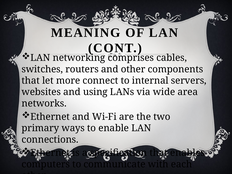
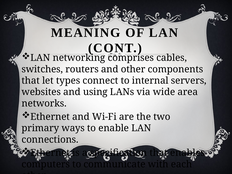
more: more -> types
